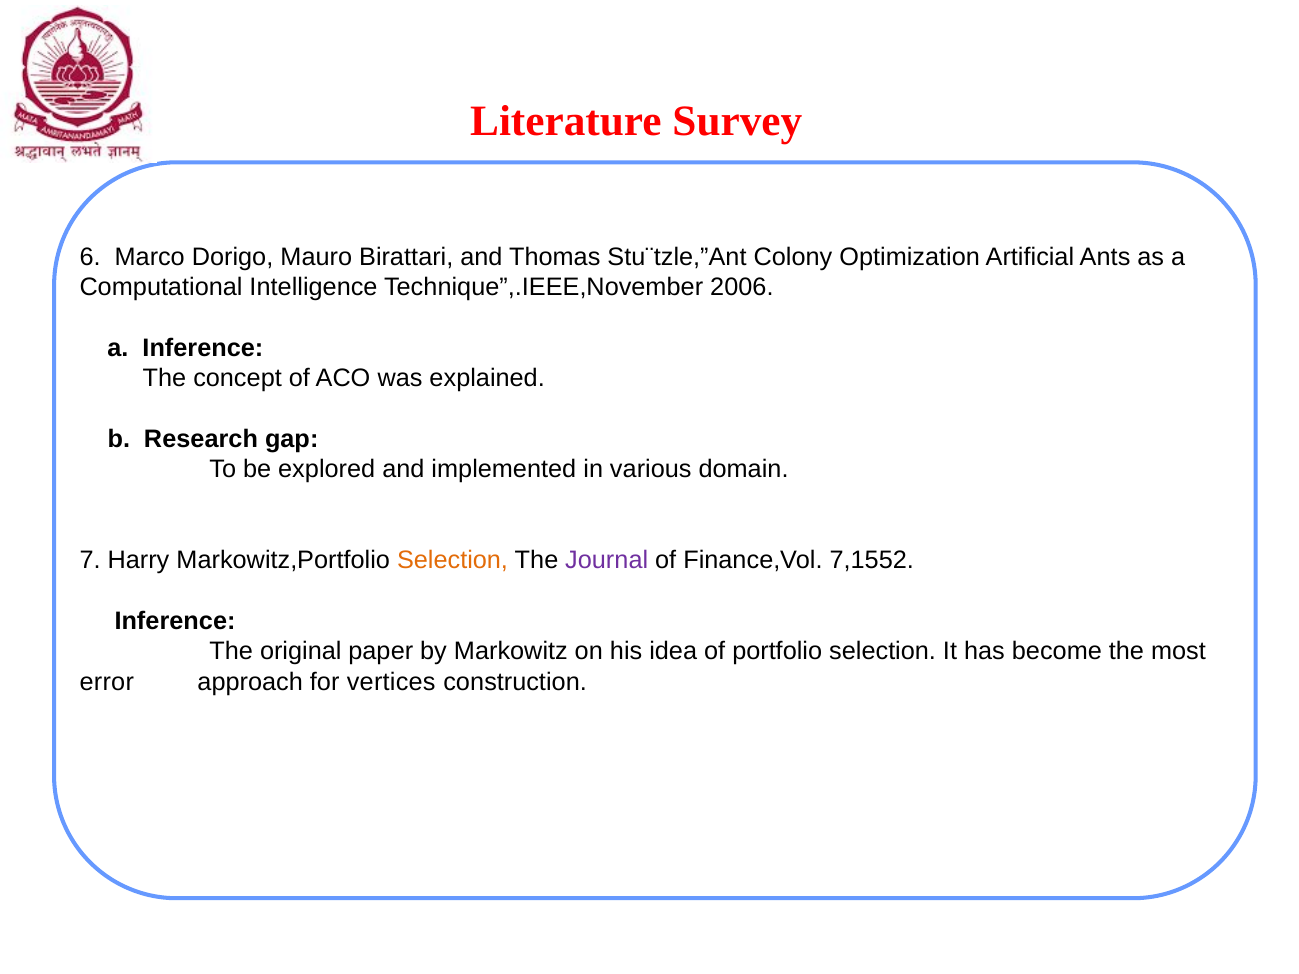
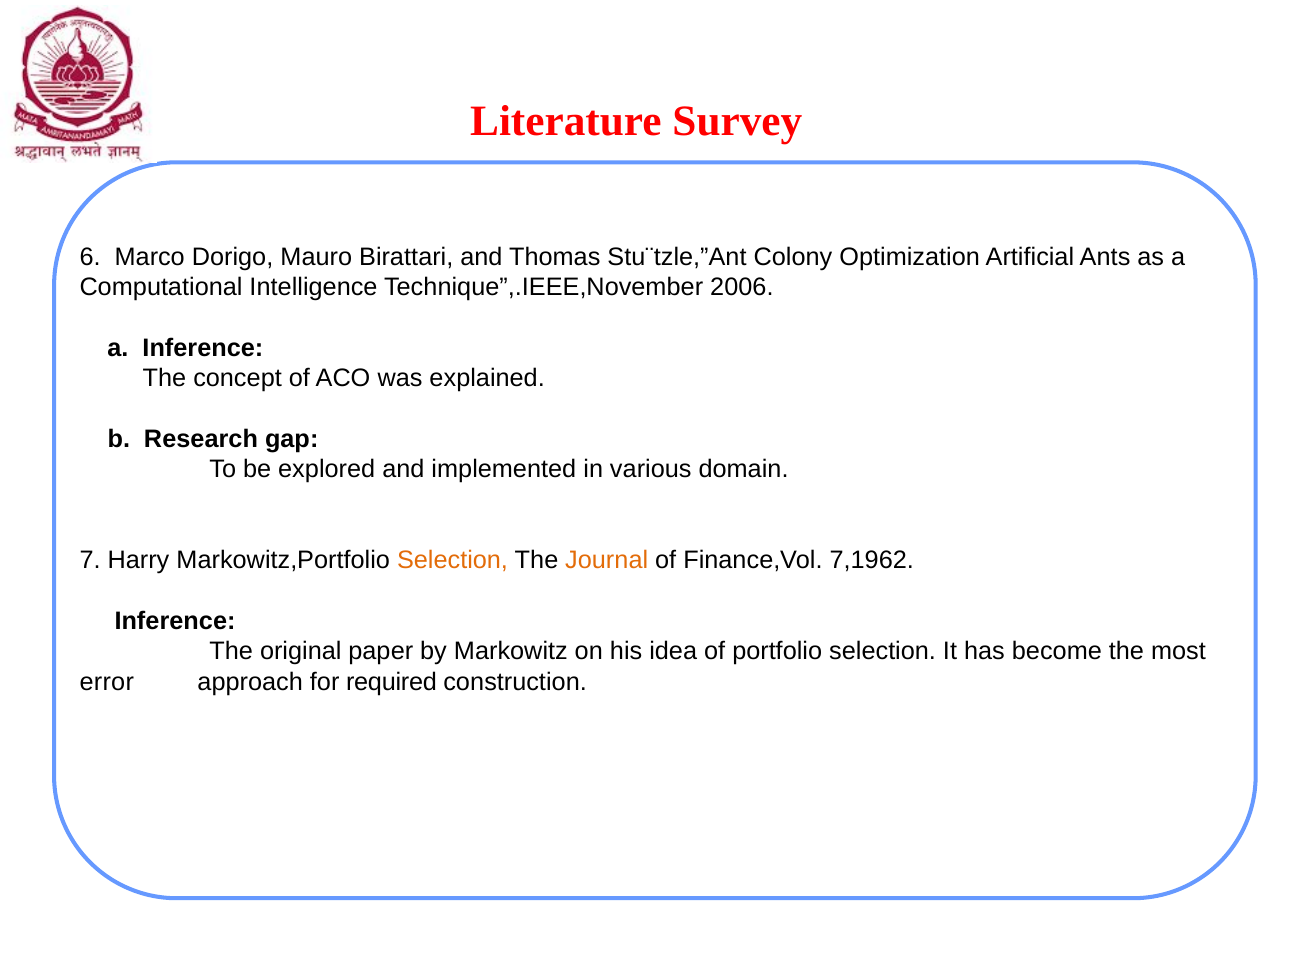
Journal colour: purple -> orange
7,1552: 7,1552 -> 7,1962
vertices: vertices -> required
